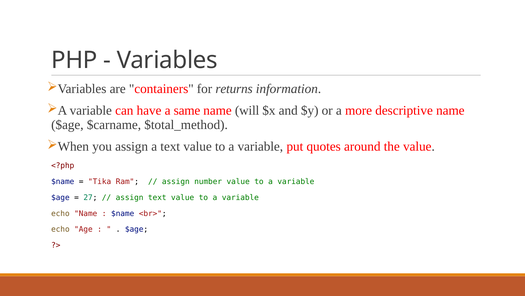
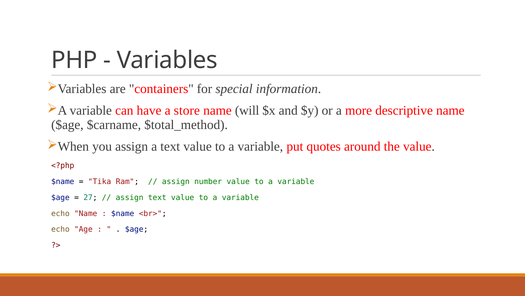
returns: returns -> special
same: same -> store
